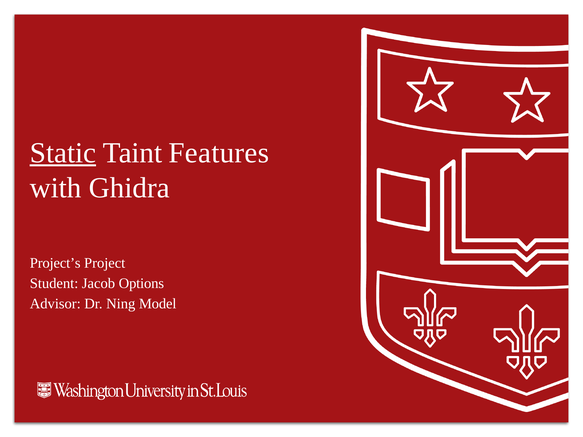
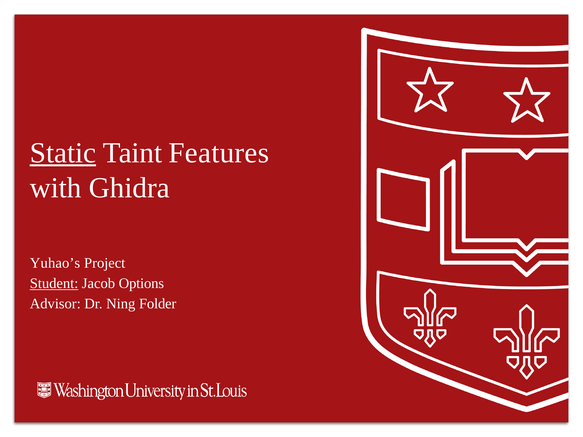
Project’s: Project’s -> Yuhao’s
Student underline: none -> present
Model: Model -> Folder
